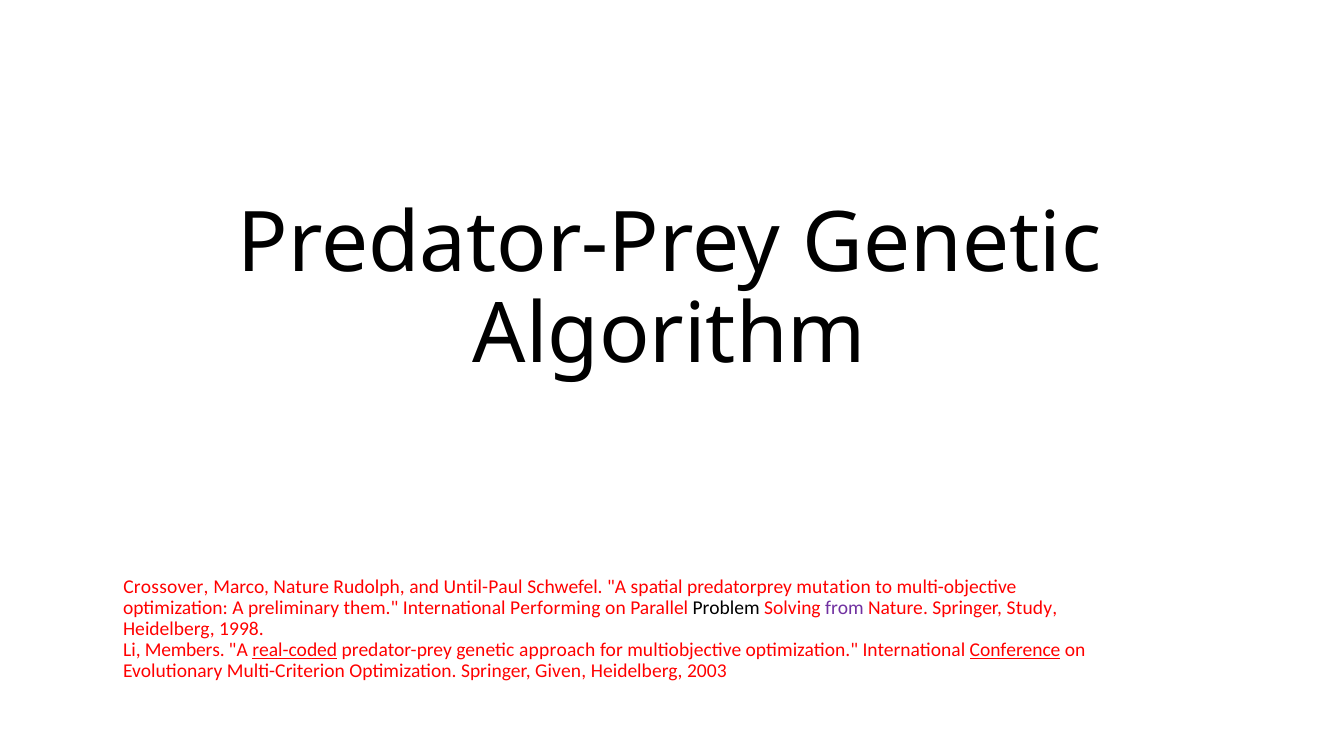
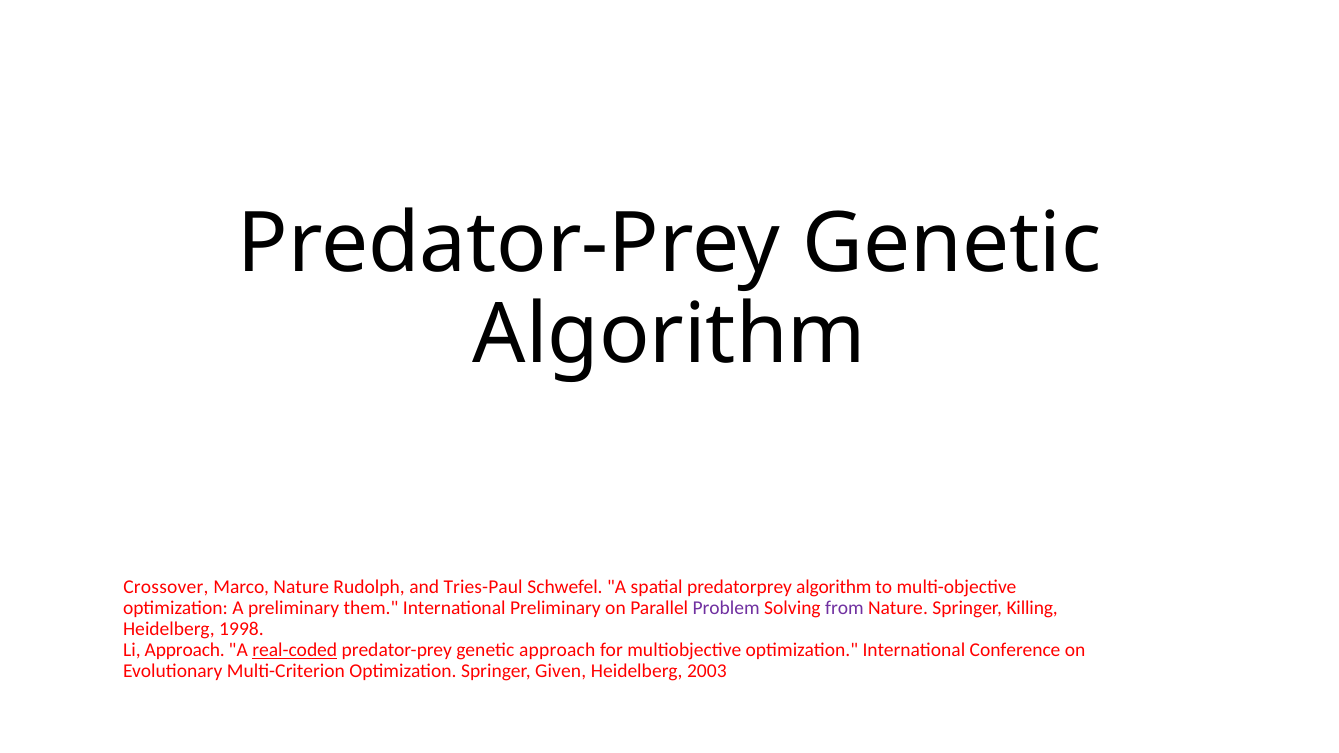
Until-Paul: Until-Paul -> Tries-Paul
predatorprey mutation: mutation -> algorithm
International Performing: Performing -> Preliminary
Problem colour: black -> purple
Study: Study -> Killing
Li Members: Members -> Approach
Conference underline: present -> none
